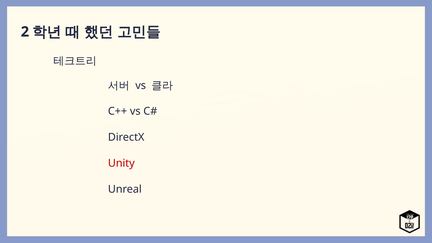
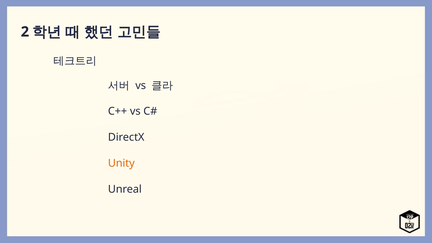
Unity colour: red -> orange
